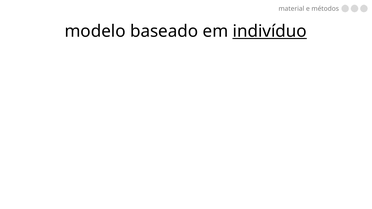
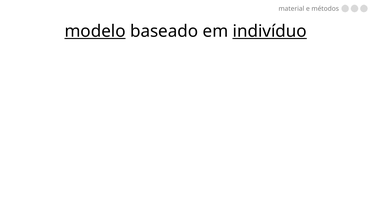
modelo underline: none -> present
